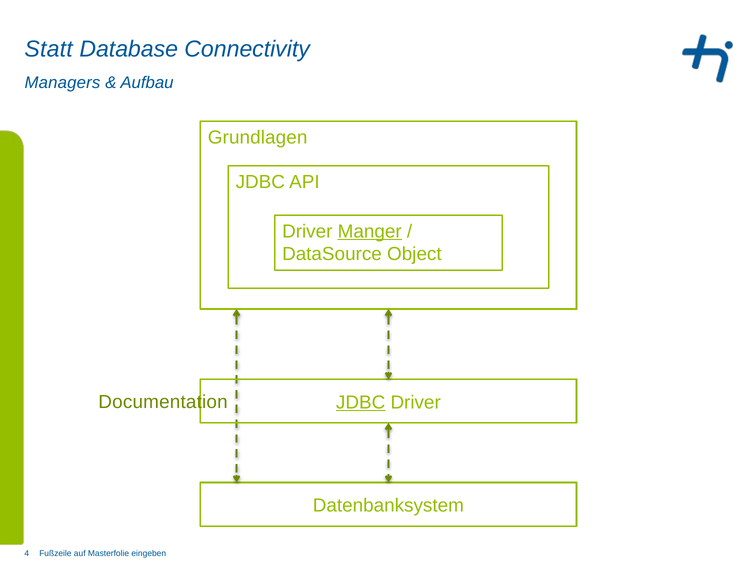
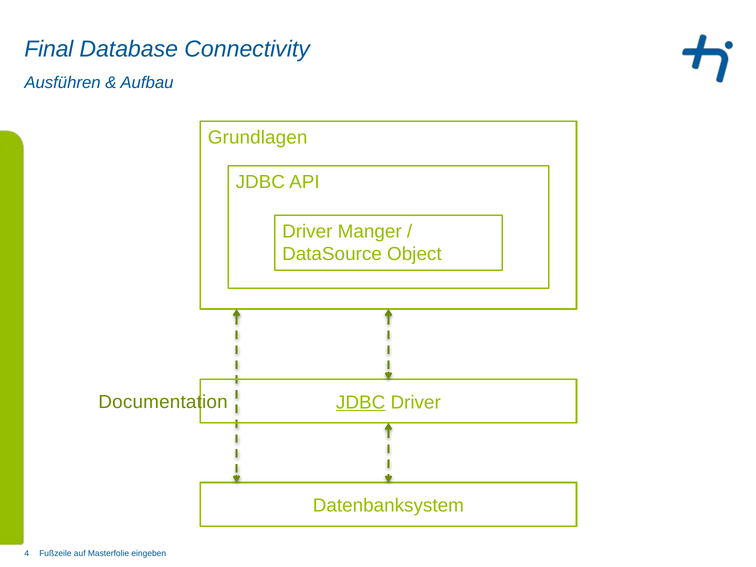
Statt: Statt -> Final
Managers: Managers -> Ausführen
Manger underline: present -> none
